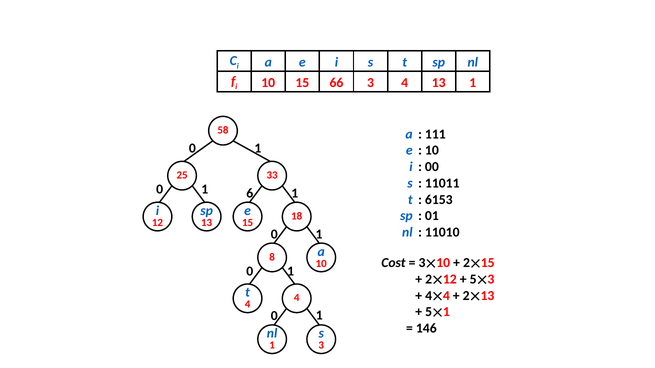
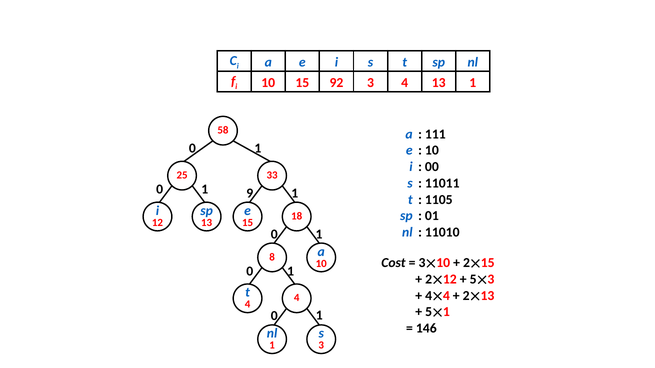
66: 66 -> 92
6: 6 -> 9
6153: 6153 -> 1105
